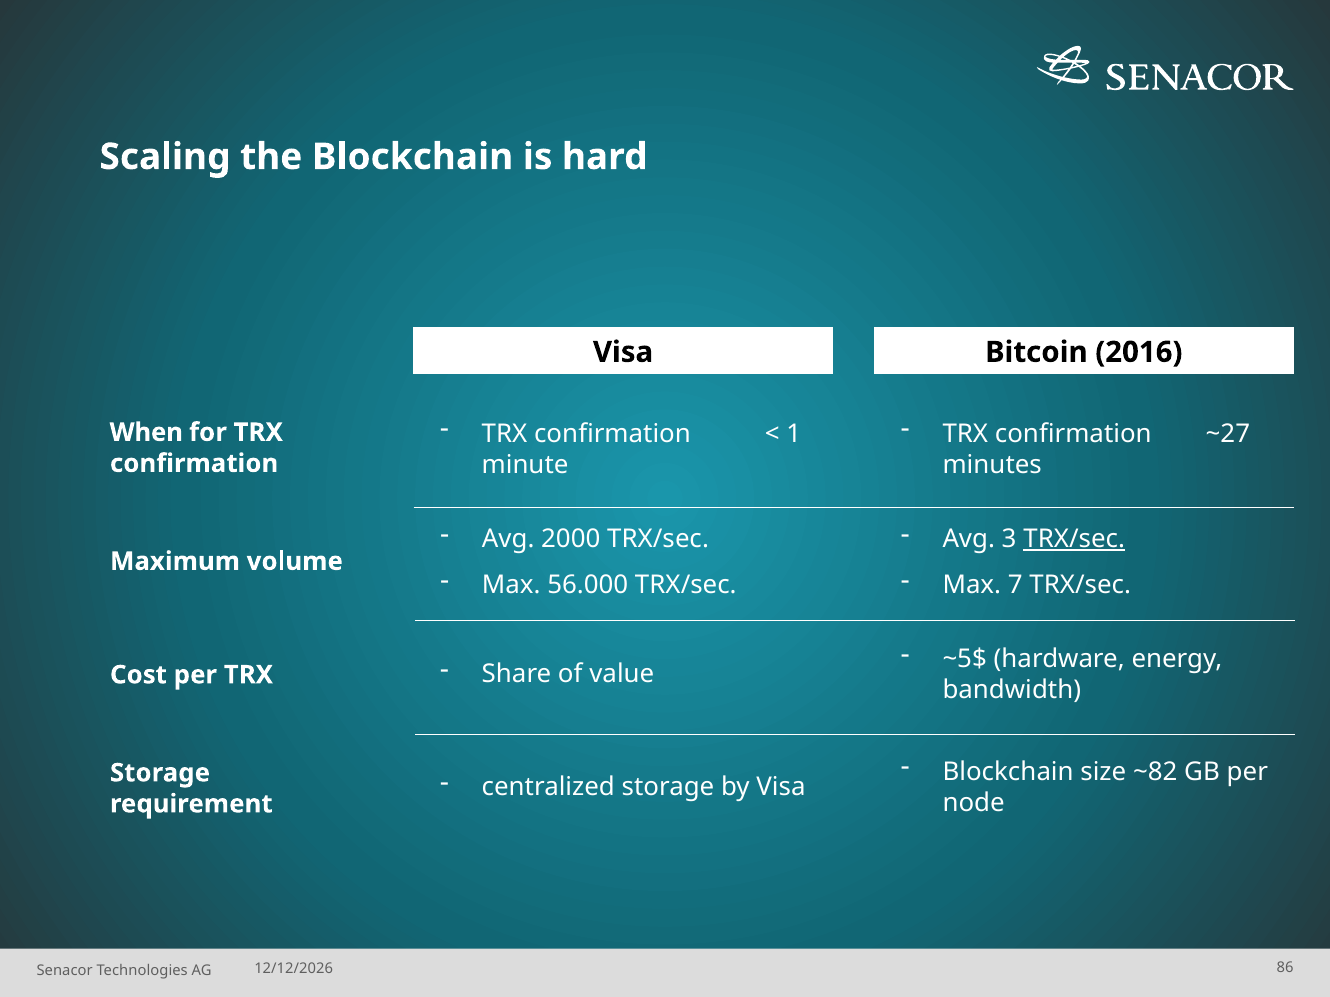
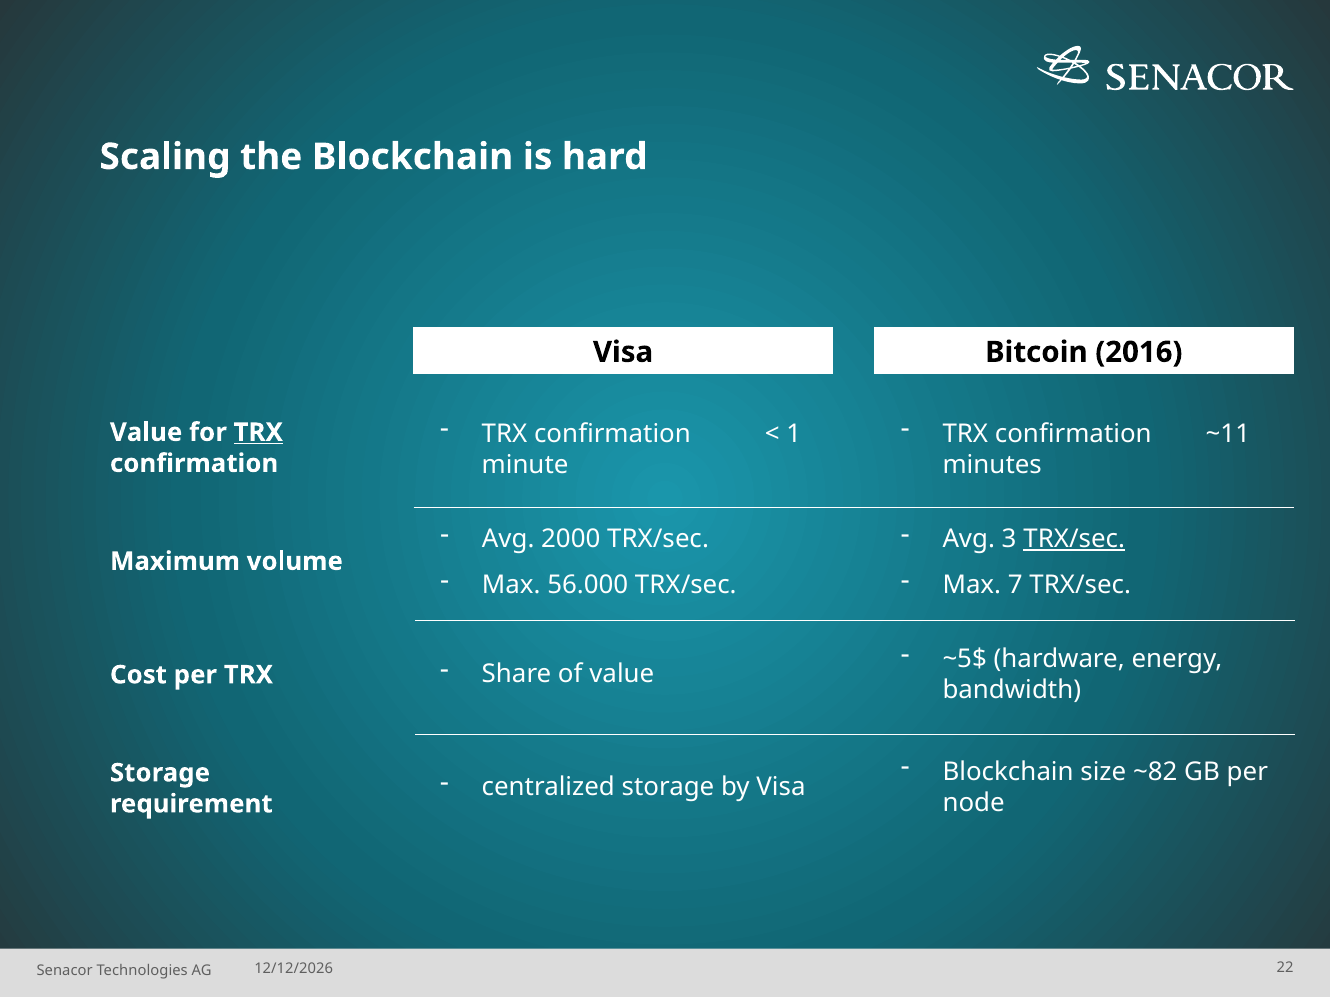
~27: ~27 -> ~11
When at (146, 433): When -> Value
TRX at (258, 433) underline: none -> present
86: 86 -> 22
